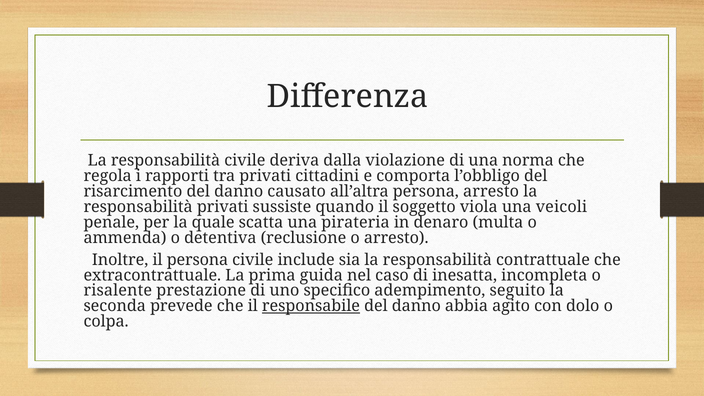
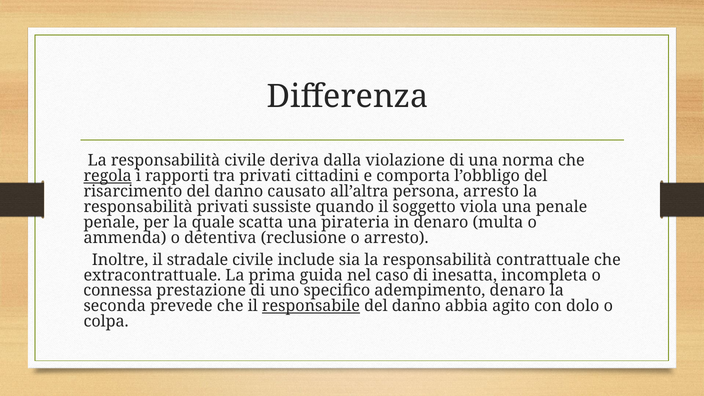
regola underline: none -> present
una veicoli: veicoli -> penale
il persona: persona -> stradale
risalente: risalente -> connessa
adempimento seguito: seguito -> denaro
